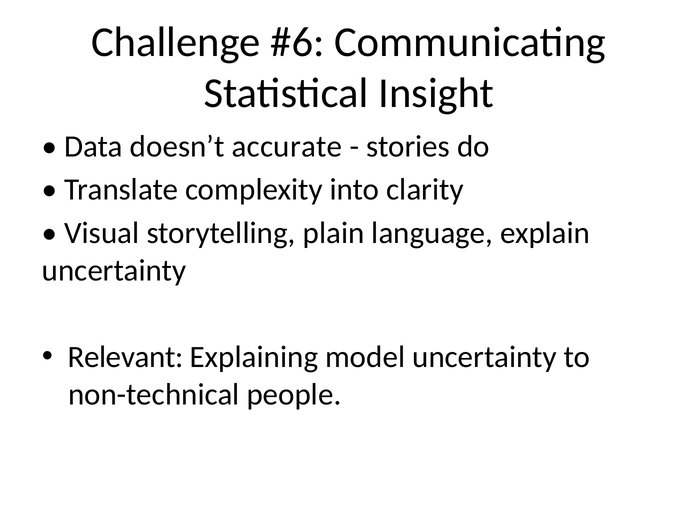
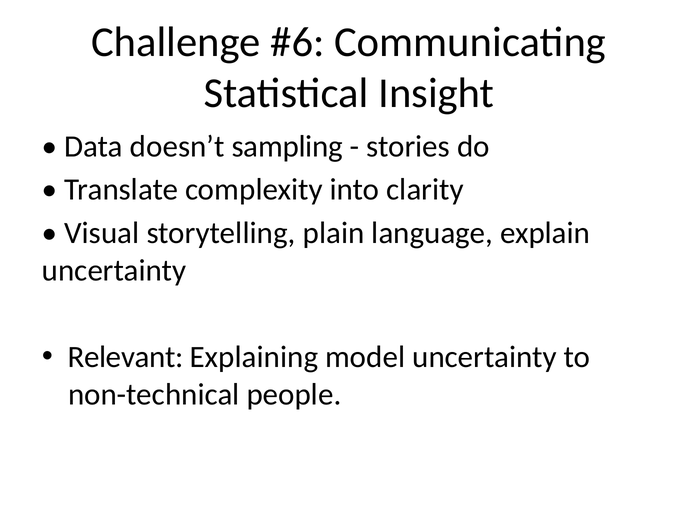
accurate: accurate -> sampling
